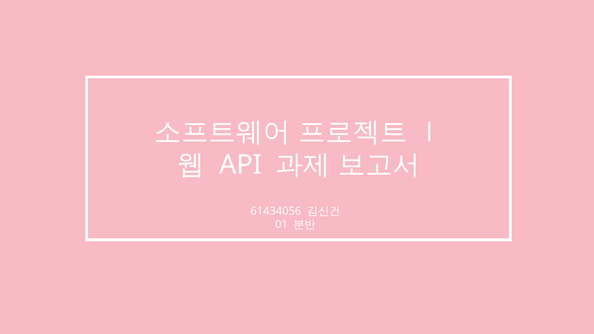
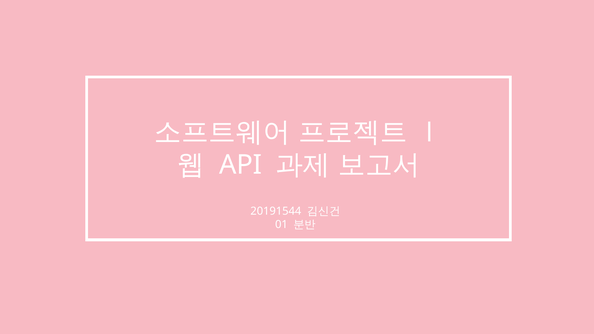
61434056: 61434056 -> 20191544
